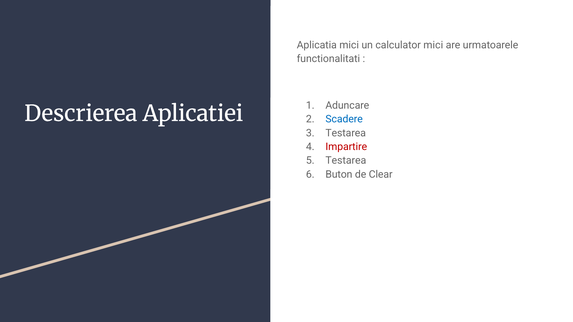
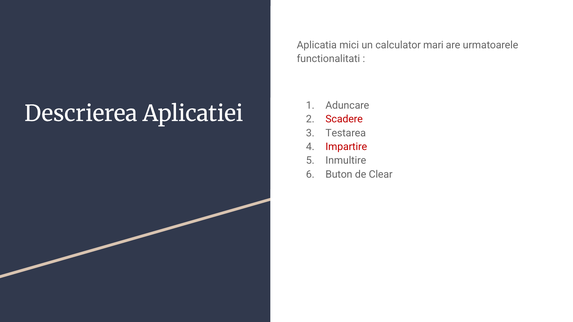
calculator mici: mici -> mari
Scadere colour: blue -> red
Testarea at (346, 161): Testarea -> Inmultire
